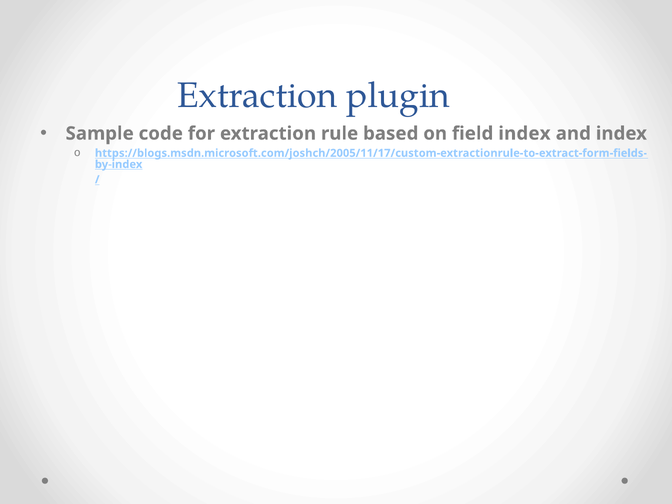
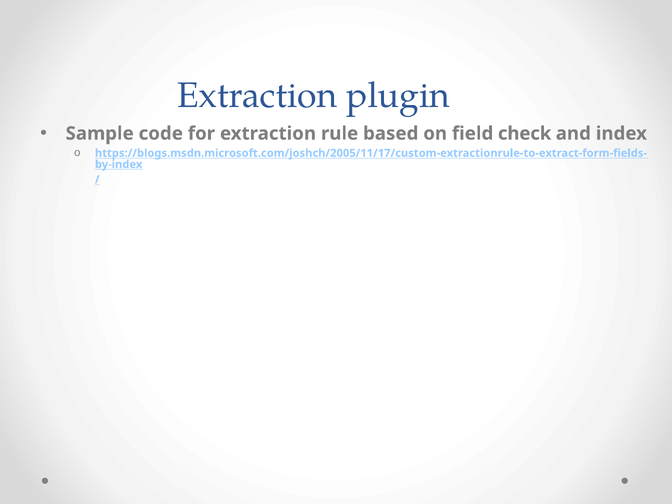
field index: index -> check
